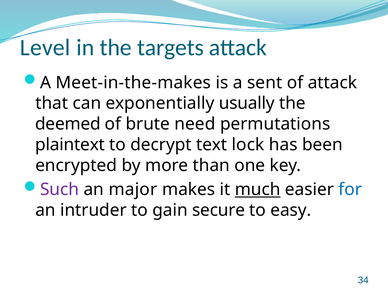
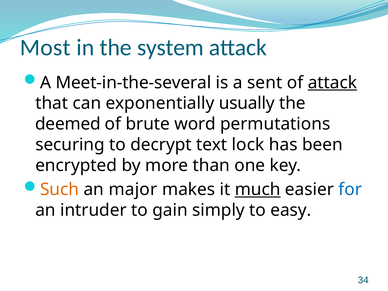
Level: Level -> Most
targets: targets -> system
Meet-in-the-makes: Meet-in-the-makes -> Meet-in-the-several
attack at (332, 83) underline: none -> present
need: need -> word
plaintext: plaintext -> securing
Such colour: purple -> orange
secure: secure -> simply
